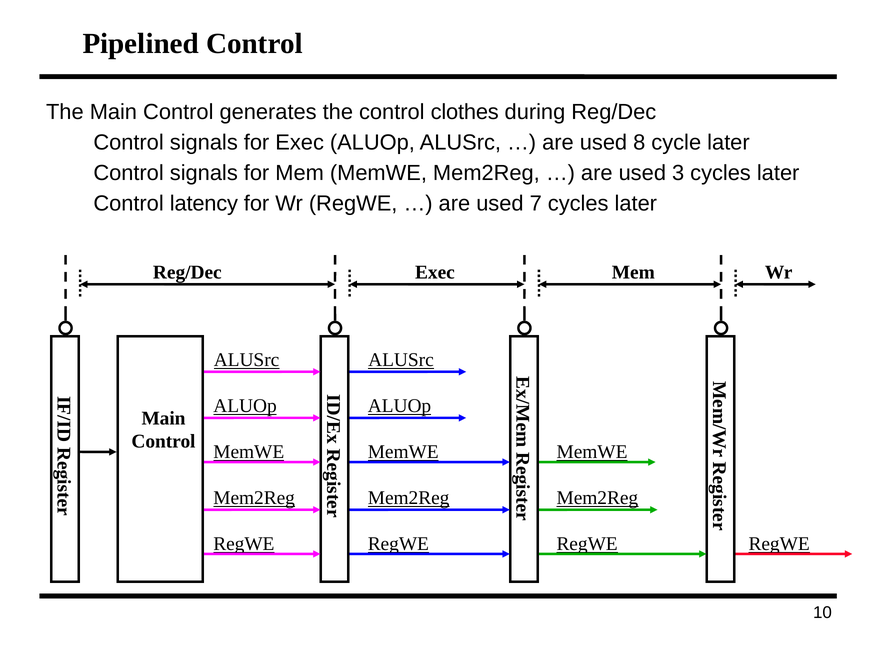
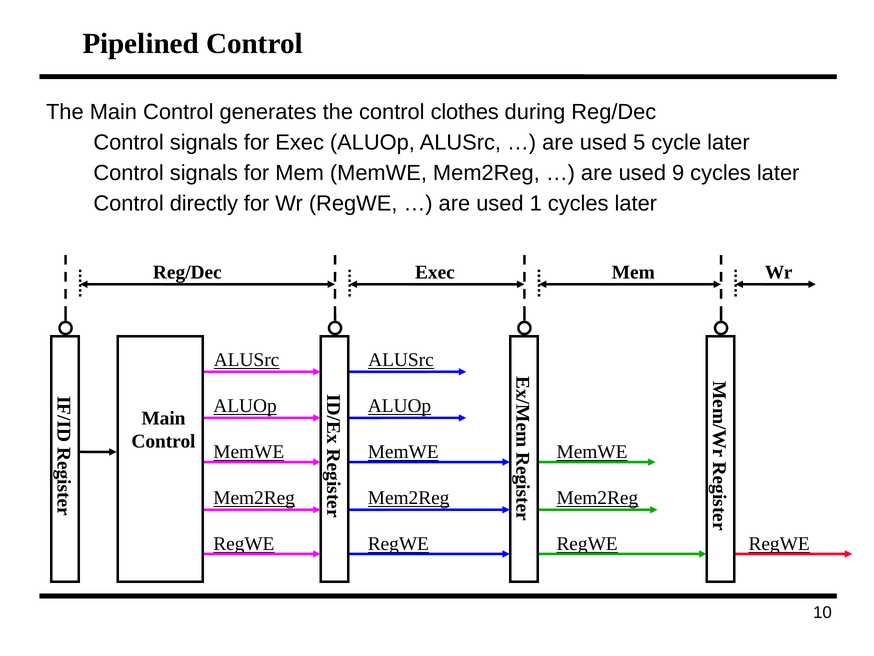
8: 8 -> 5
3: 3 -> 9
latency: latency -> directly
7: 7 -> 1
